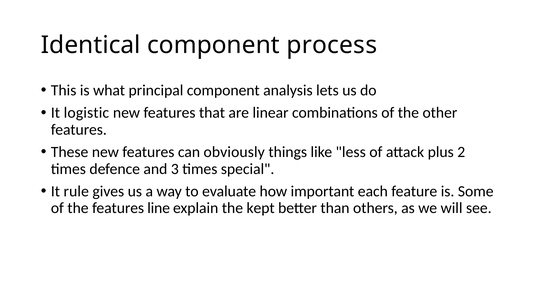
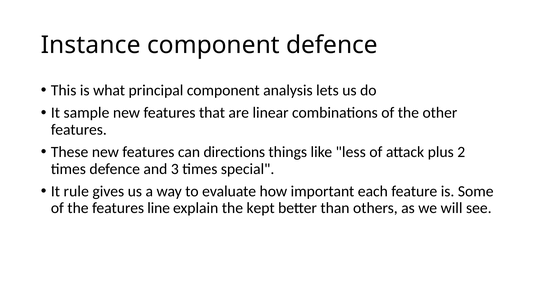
Identical: Identical -> Instance
component process: process -> defence
logistic: logistic -> sample
obviously: obviously -> directions
